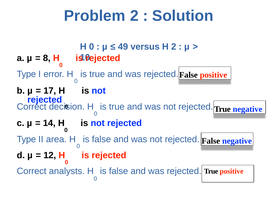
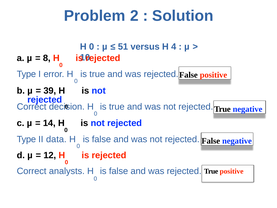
49: 49 -> 51
H 2: 2 -> 4
17: 17 -> 39
area: area -> data
